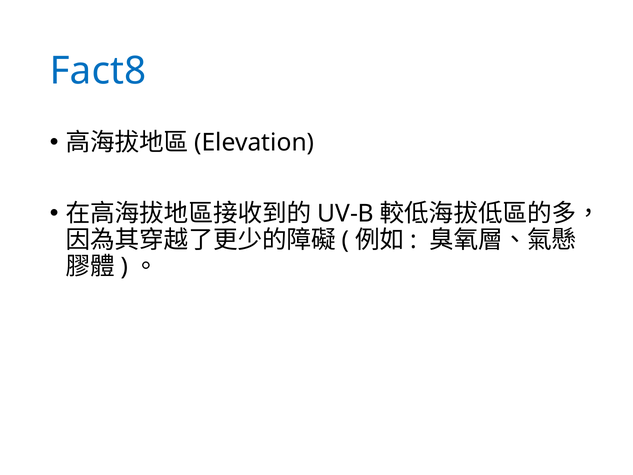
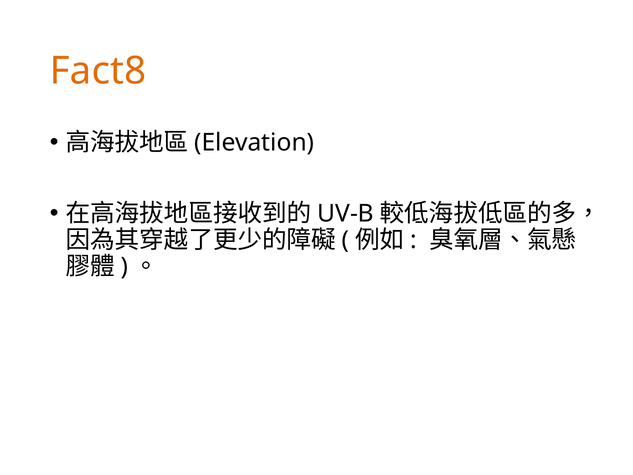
Fact8 colour: blue -> orange
